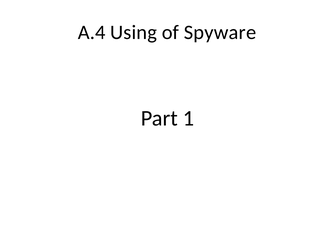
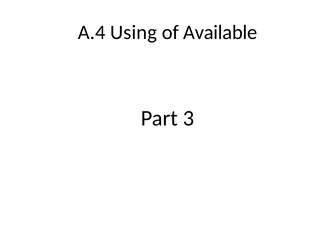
Spyware: Spyware -> Available
1: 1 -> 3
